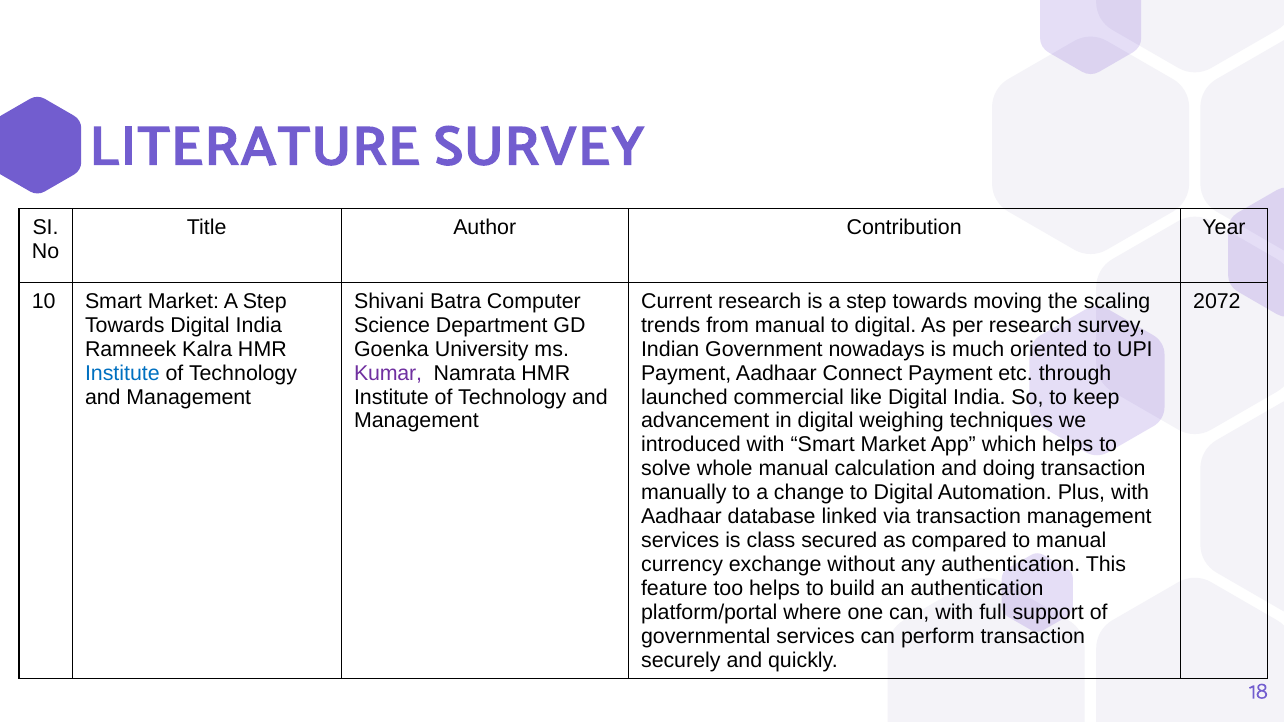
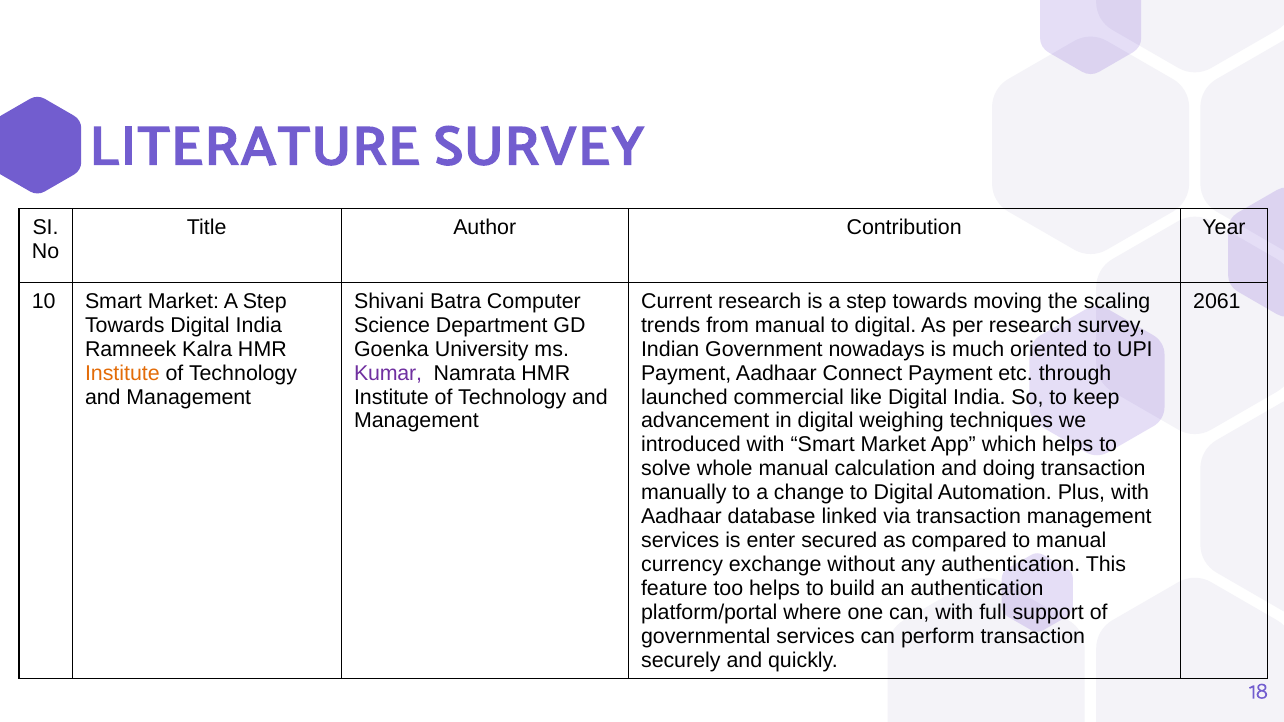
2072: 2072 -> 2061
Institute at (122, 373) colour: blue -> orange
class: class -> enter
